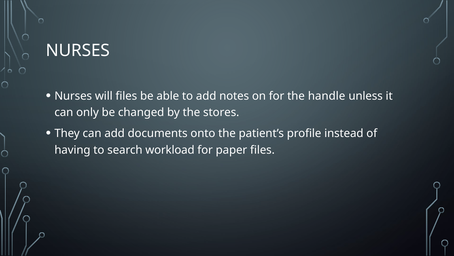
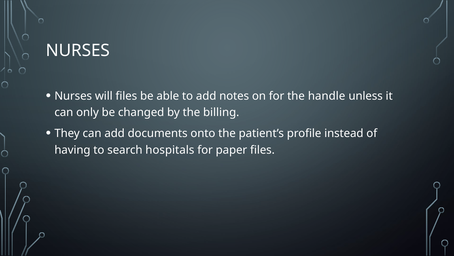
stores: stores -> billing
workload: workload -> hospitals
